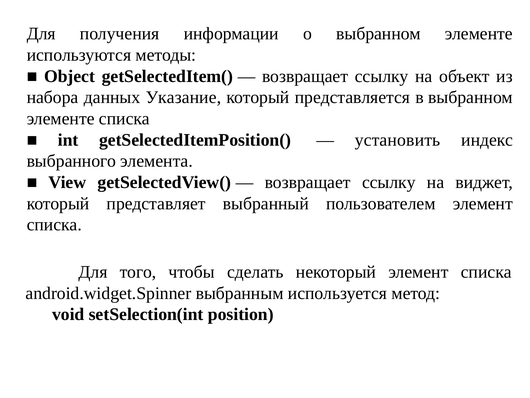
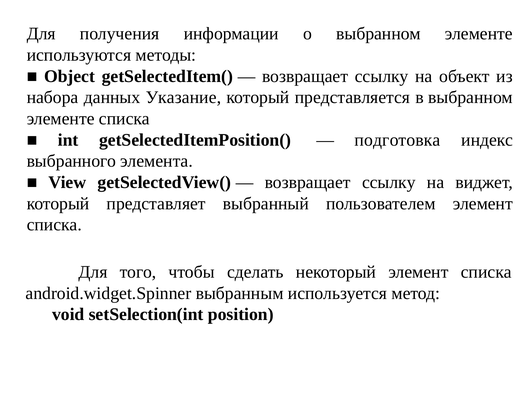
установить: установить -> подготовка
